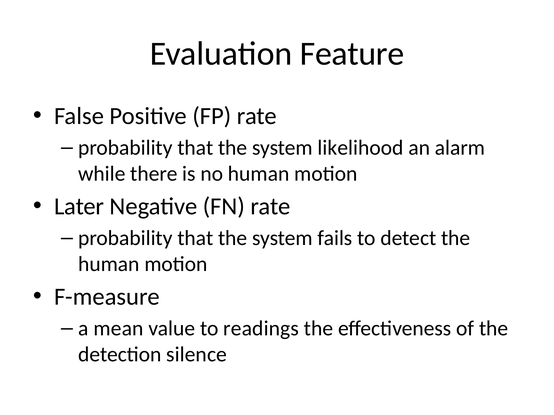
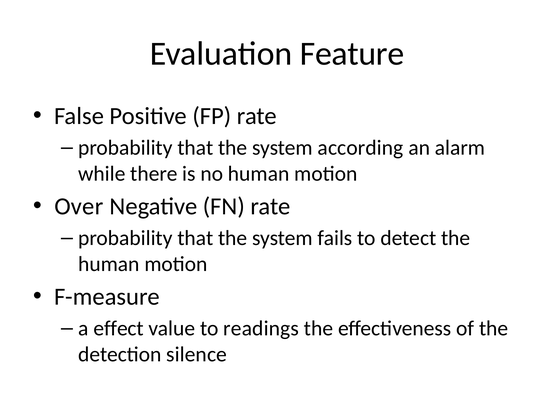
likelihood: likelihood -> according
Later: Later -> Over
mean: mean -> effect
